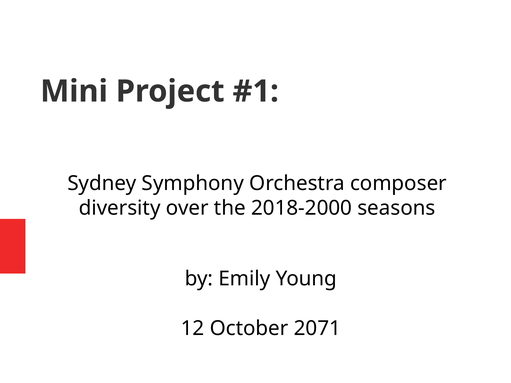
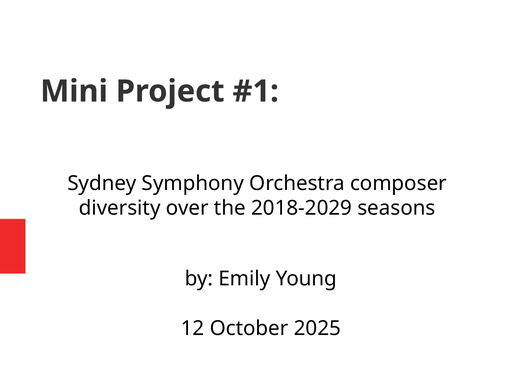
2018-2000: 2018-2000 -> 2018-2029
2071: 2071 -> 2025
